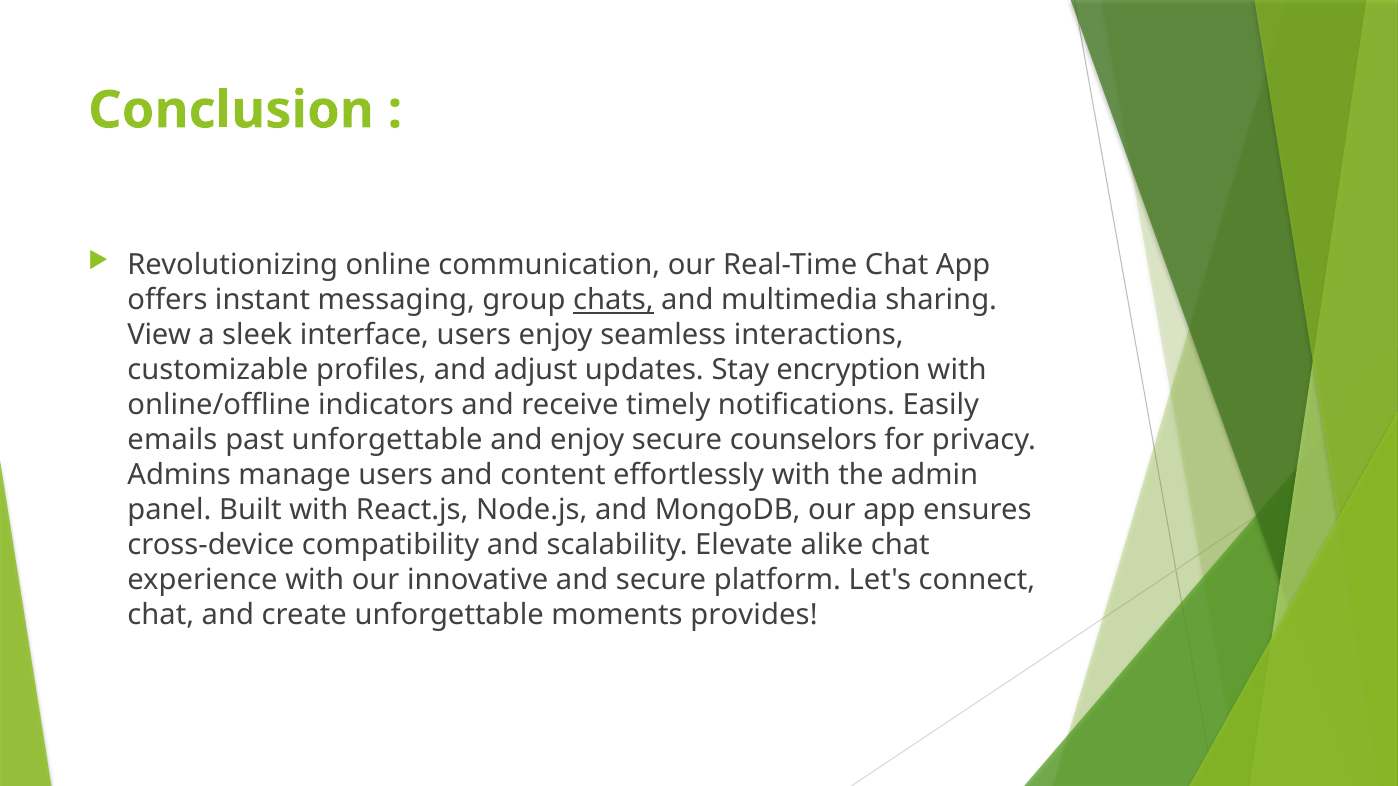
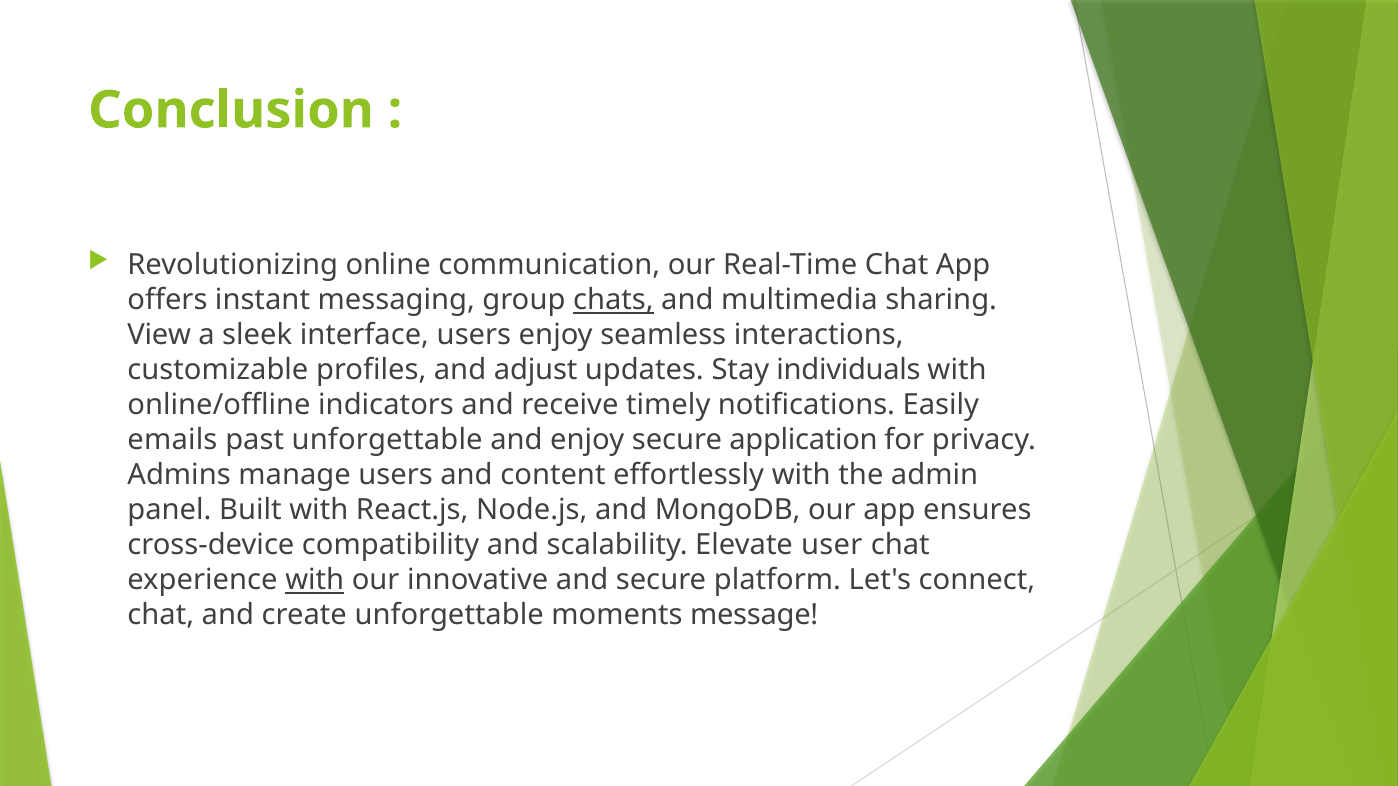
encryption: encryption -> individuals
counselors: counselors -> application
alike: alike -> user
with at (315, 581) underline: none -> present
provides: provides -> message
